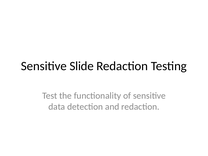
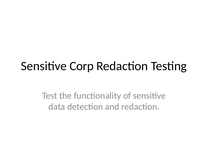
Slide: Slide -> Corp
